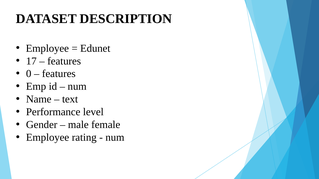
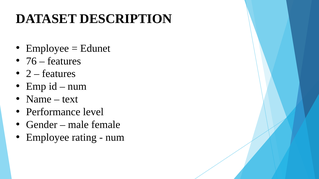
17: 17 -> 76
0: 0 -> 2
